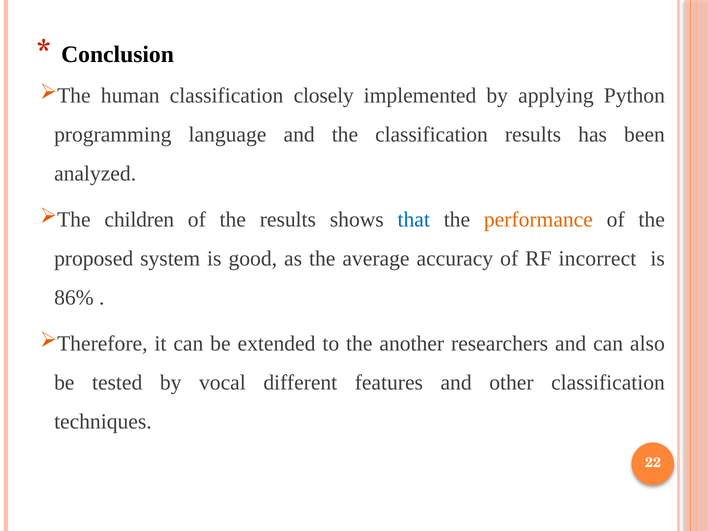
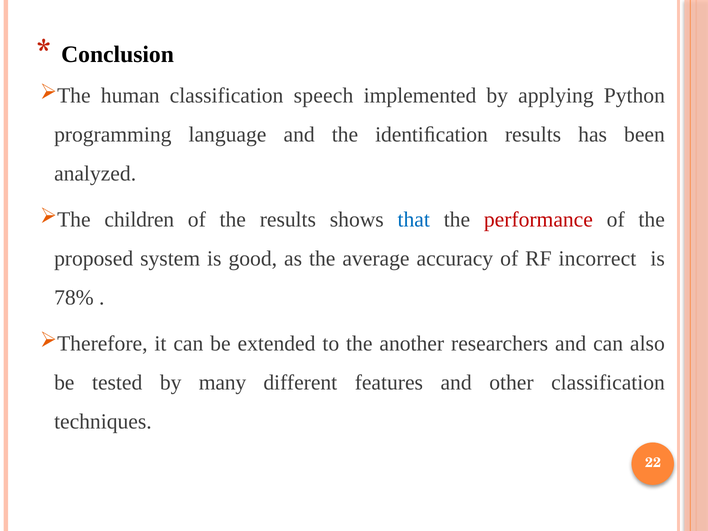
closely: closely -> speech
the classification: classification -> identiﬁcation
performance colour: orange -> red
86%: 86% -> 78%
vocal: vocal -> many
